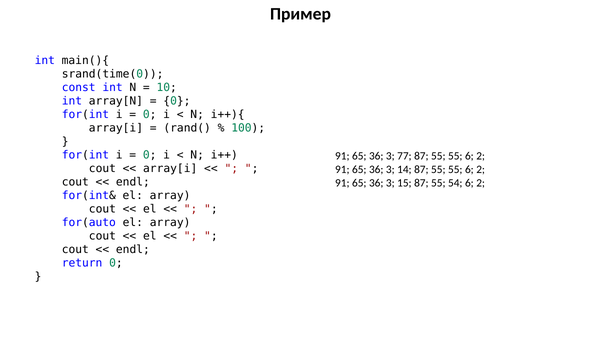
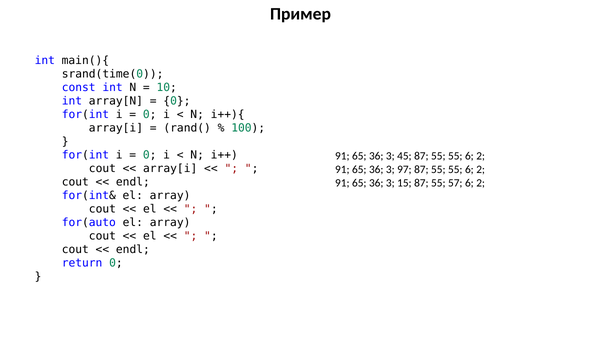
77: 77 -> 45
14: 14 -> 97
54: 54 -> 57
